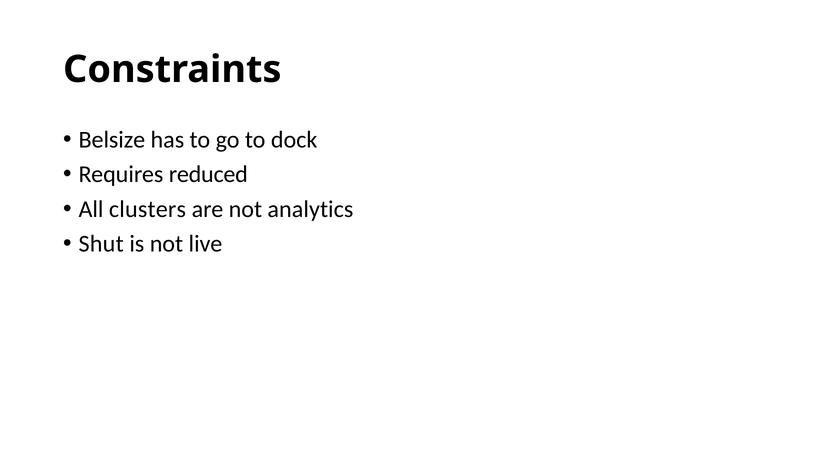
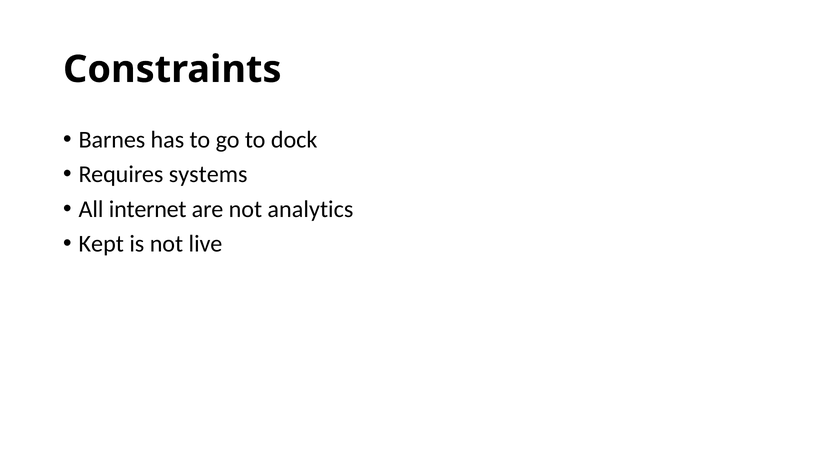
Belsize: Belsize -> Barnes
reduced: reduced -> systems
clusters: clusters -> internet
Shut: Shut -> Kept
